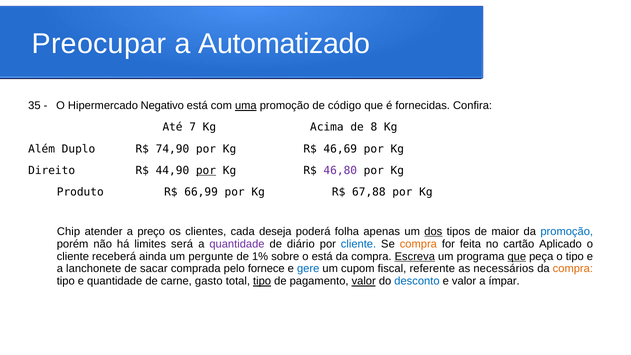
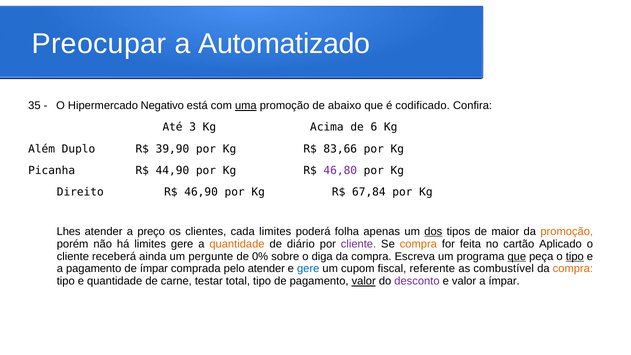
código: código -> abaixo
fornecidas: fornecidas -> codificado
7: 7 -> 3
8: 8 -> 6
74,90: 74,90 -> 39,90
46,69: 46,69 -> 83,66
Direito: Direito -> Picanha
por at (206, 170) underline: present -> none
Produto: Produto -> Direito
66,99: 66,99 -> 46,90
67,88: 67,88 -> 67,84
Chip: Chip -> Lhes
cada deseja: deseja -> limites
promoção at (567, 231) colour: blue -> orange
limites será: será -> gere
quantidade at (237, 244) colour: purple -> orange
cliente at (359, 244) colour: blue -> purple
1%: 1% -> 0%
o está: está -> diga
Escreva underline: present -> none
tipo at (575, 256) underline: none -> present
a lanchonete: lanchonete -> pagamento
de sacar: sacar -> ímpar
pelo fornece: fornece -> atender
necessários: necessários -> combustível
gasto: gasto -> testar
tipo at (262, 281) underline: present -> none
desconto colour: blue -> purple
